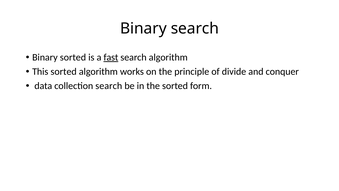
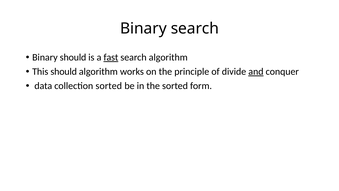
Binary sorted: sorted -> should
This sorted: sorted -> should
and underline: none -> present
collection search: search -> sorted
